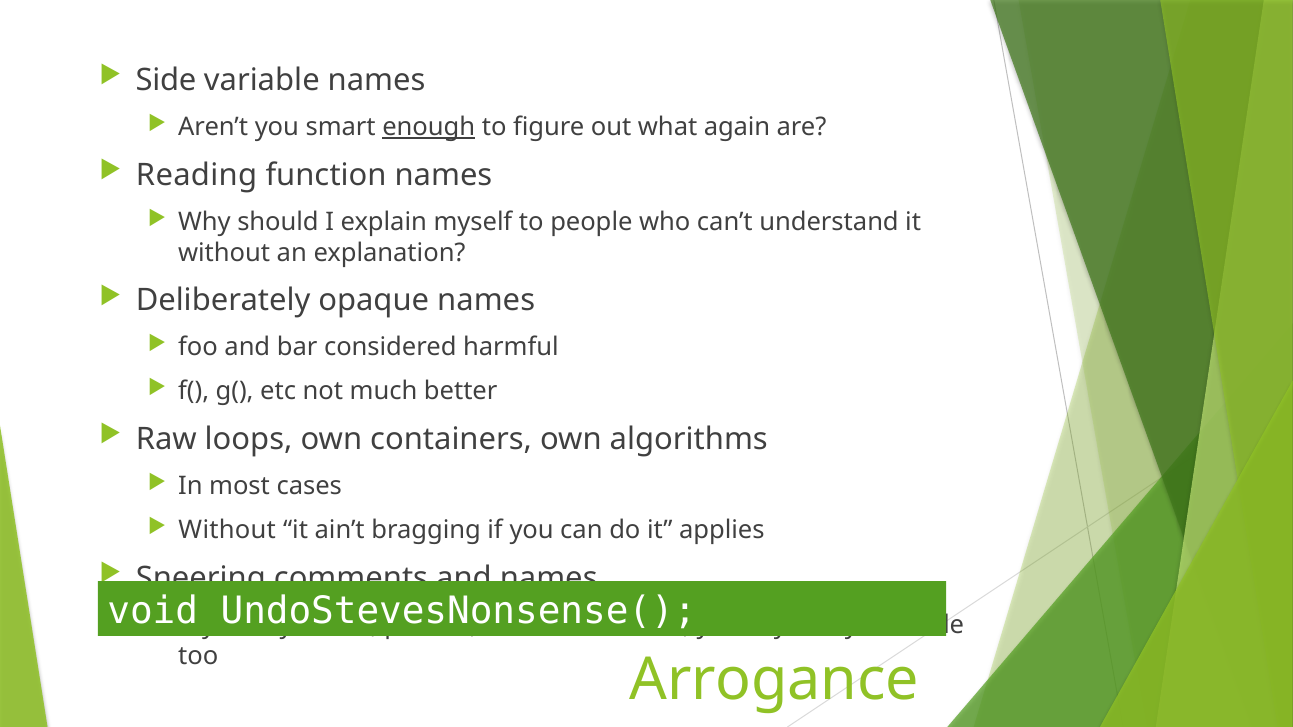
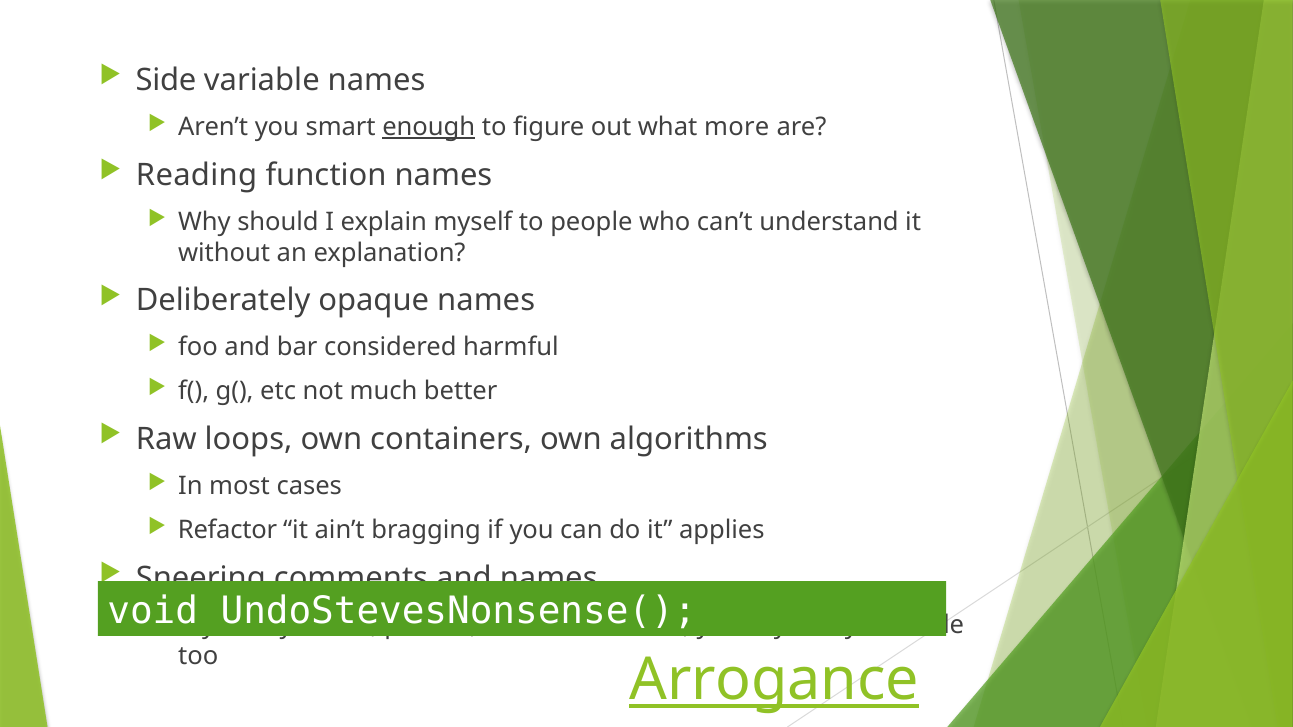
again: again -> more
Without at (227, 531): Without -> Refactor
Arrogance underline: none -> present
